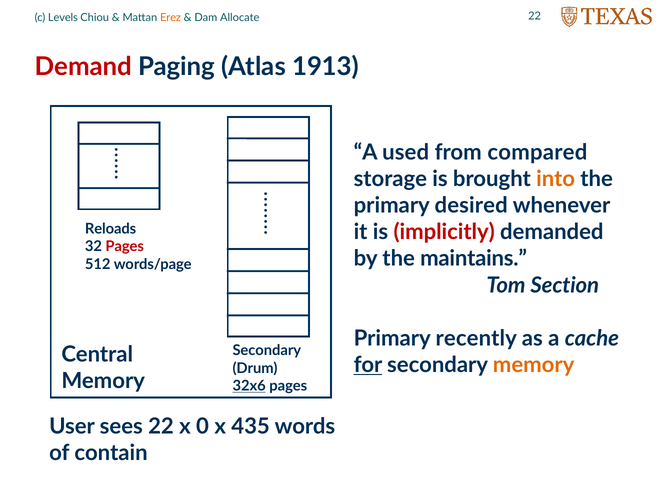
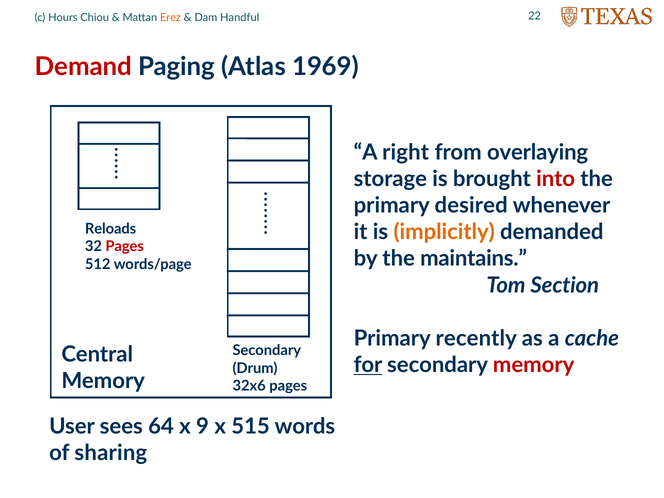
Levels: Levels -> Hours
Allocate: Allocate -> Handful
1913: 1913 -> 1969
used: used -> right
compared: compared -> overlaying
into colour: orange -> red
implicitly colour: red -> orange
memory at (534, 365) colour: orange -> red
32x6 underline: present -> none
sees 22: 22 -> 64
0: 0 -> 9
435: 435 -> 515
contain: contain -> sharing
